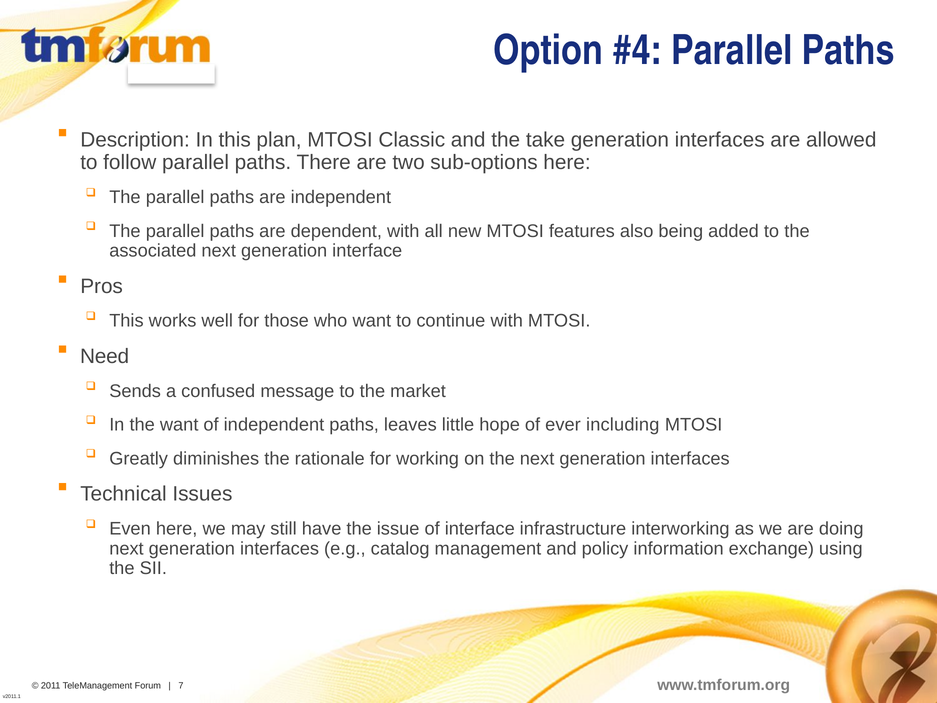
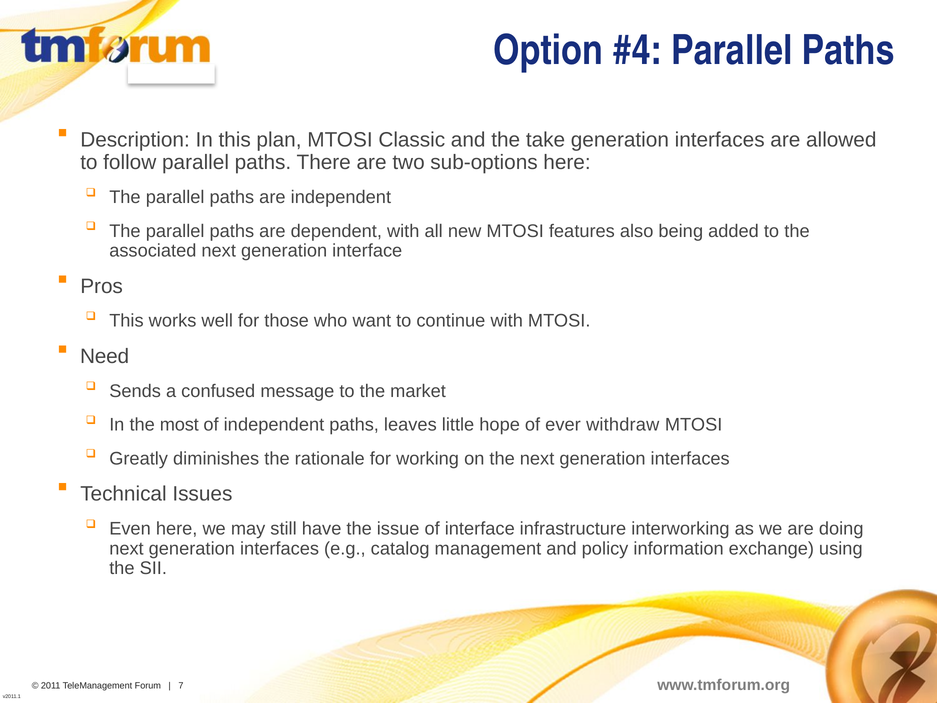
the want: want -> most
including: including -> withdraw
